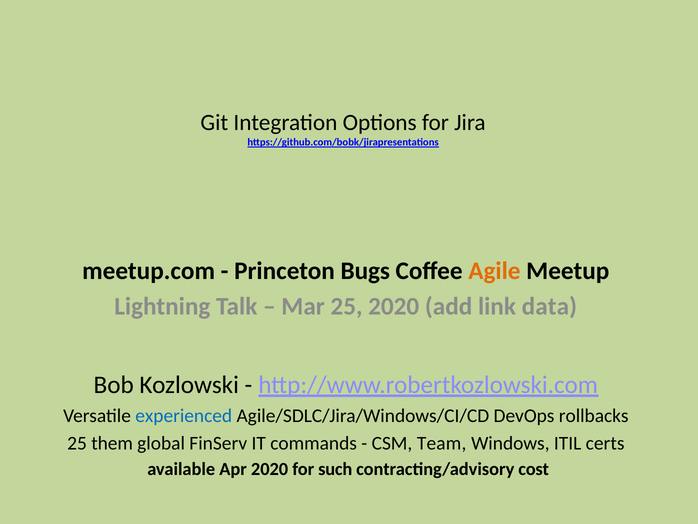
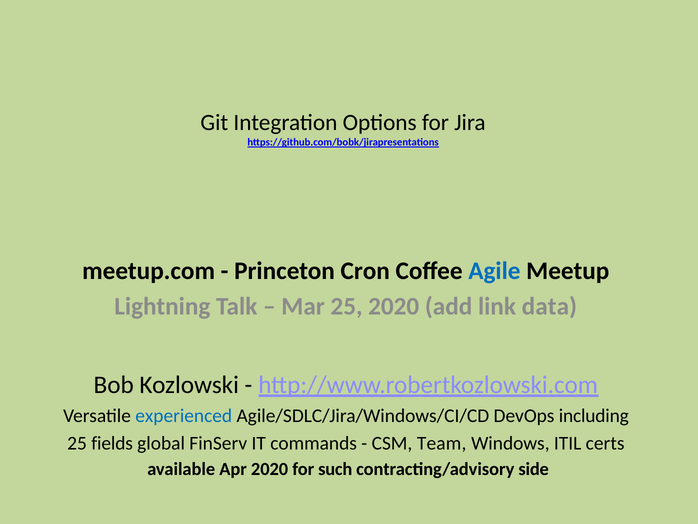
Bugs: Bugs -> Cron
Agile colour: orange -> blue
rollbacks: rollbacks -> including
them: them -> fields
cost: cost -> side
